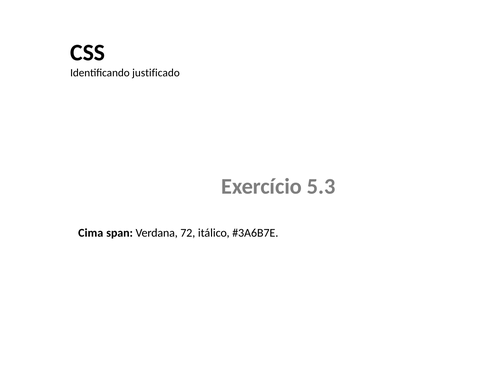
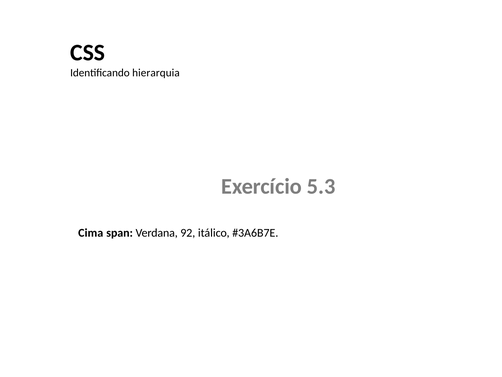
justificado: justificado -> hierarquia
72: 72 -> 92
